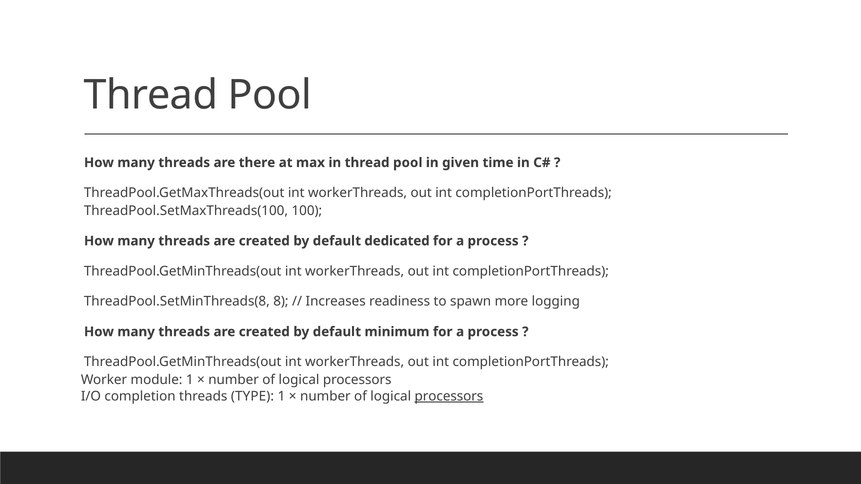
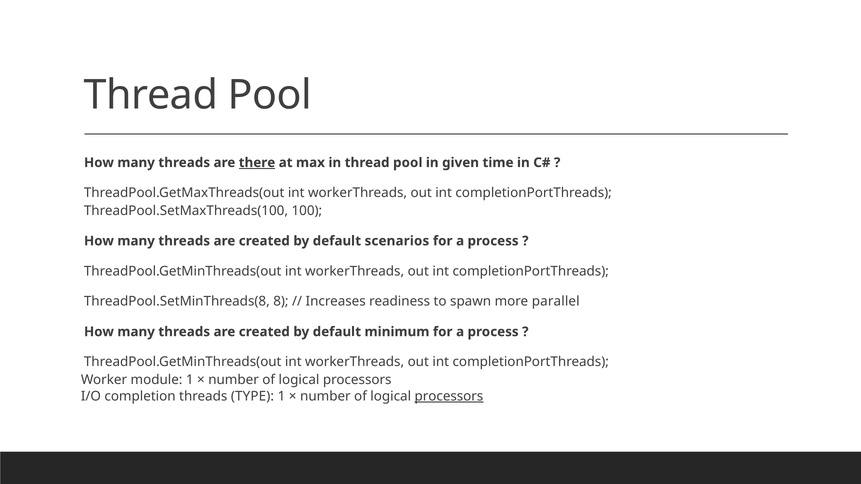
there underline: none -> present
dedicated: dedicated -> scenarios
logging: logging -> parallel
